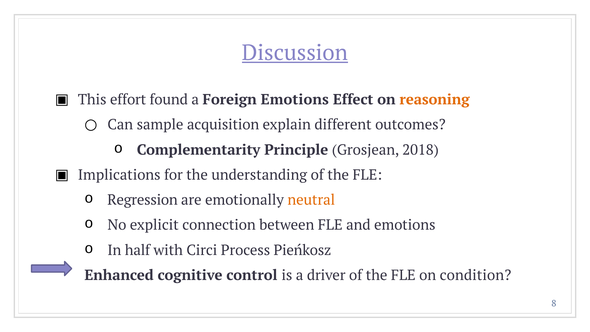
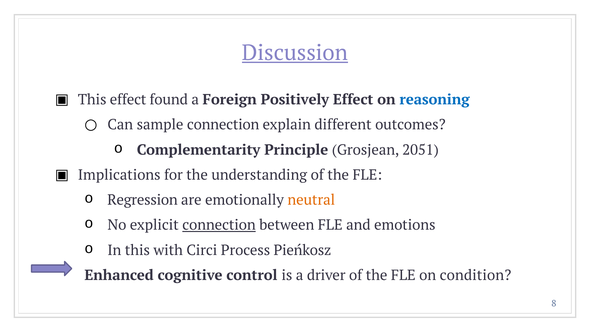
This effort: effort -> effect
Foreign Emotions: Emotions -> Positively
reasoning colour: orange -> blue
sample acquisition: acquisition -> connection
2018: 2018 -> 2051
connection at (219, 225) underline: none -> present
In half: half -> this
